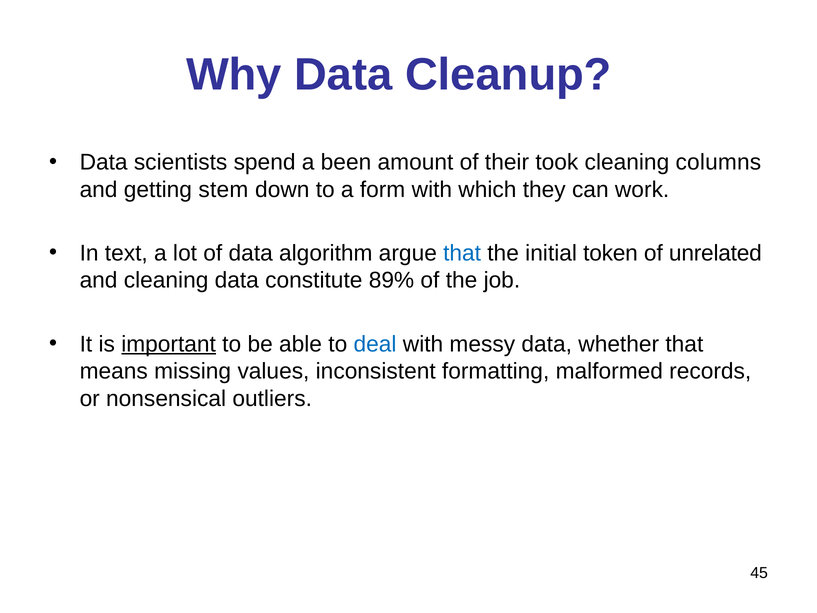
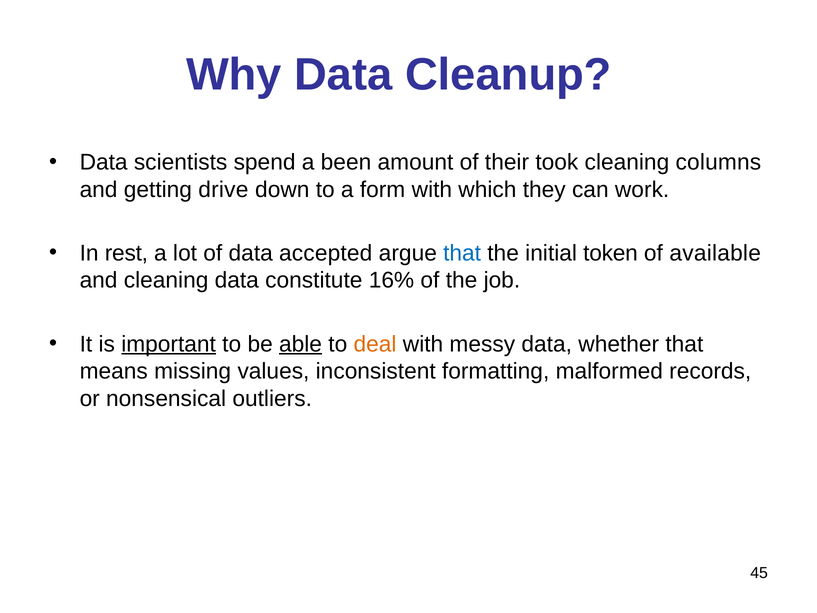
stem: stem -> drive
text: text -> rest
algorithm: algorithm -> accepted
unrelated: unrelated -> available
89%: 89% -> 16%
able underline: none -> present
deal colour: blue -> orange
